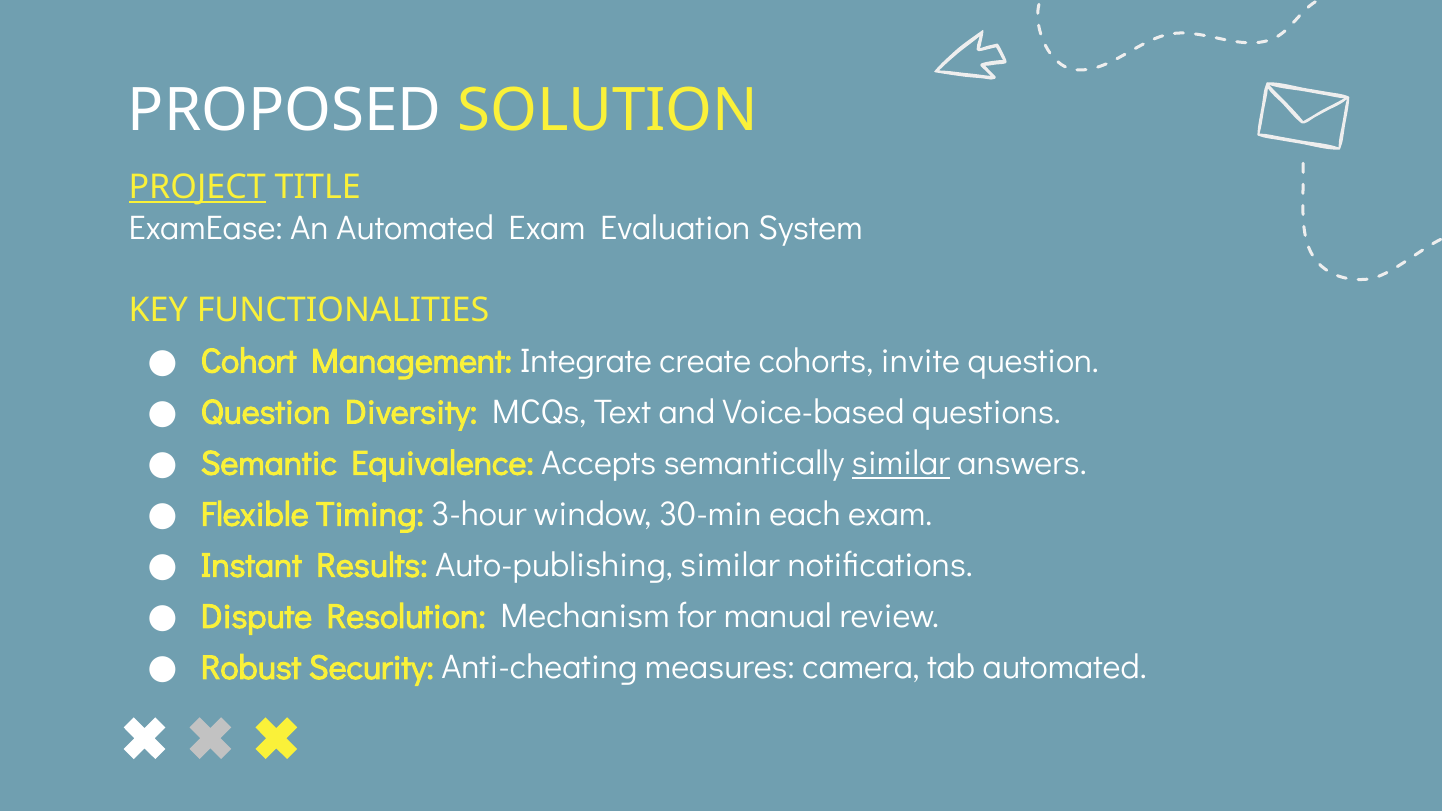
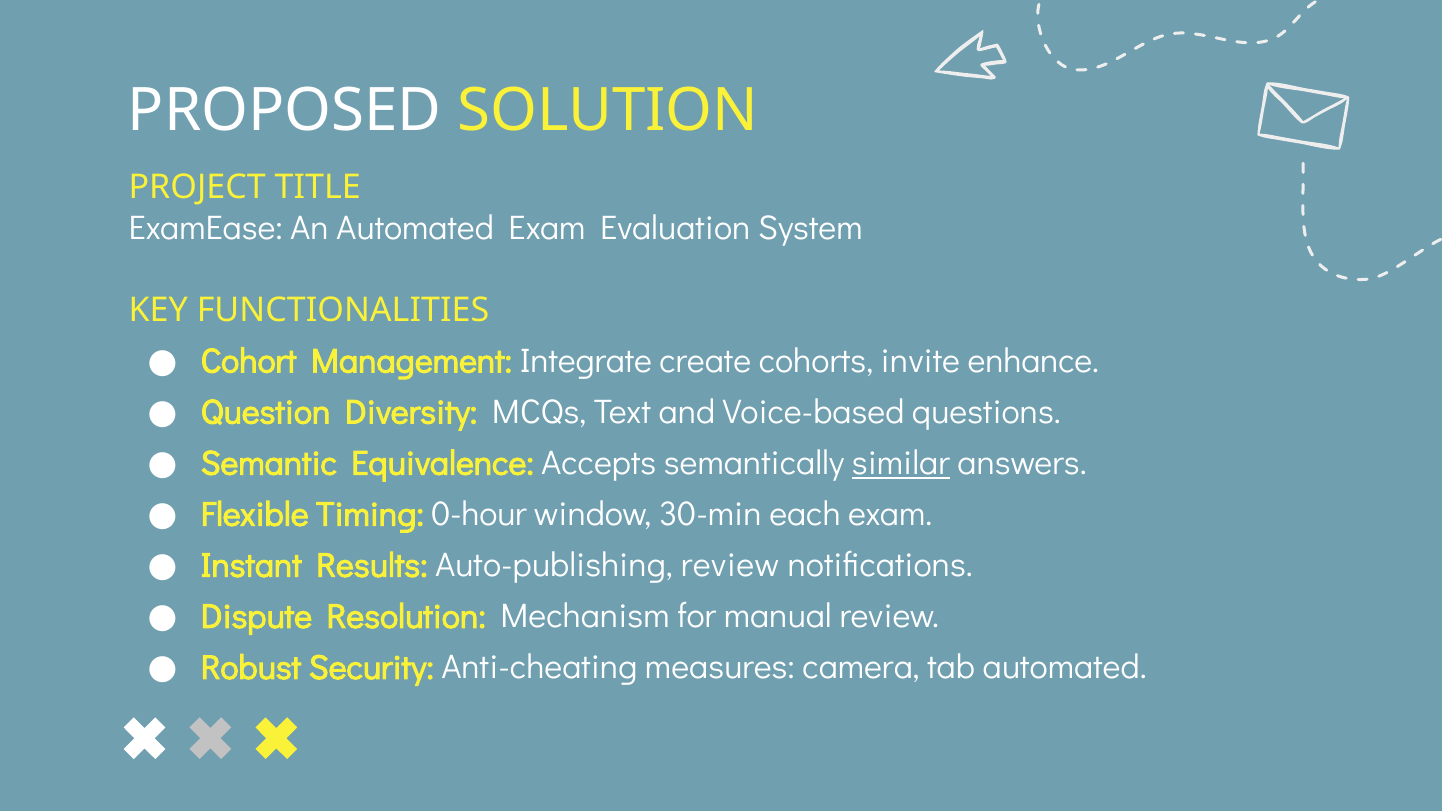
PROJECT underline: present -> none
invite question: question -> enhance
3-hour: 3-hour -> 0-hour
Auto-publishing similar: similar -> review
